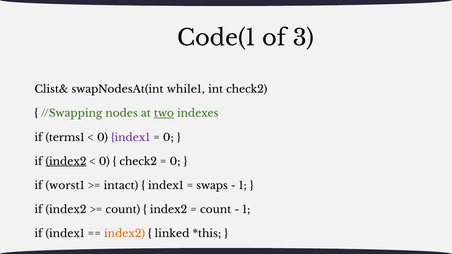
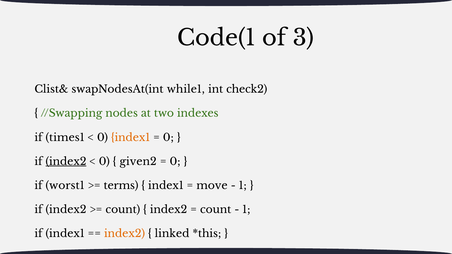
two underline: present -> none
terms1: terms1 -> times1
index1 at (131, 138) colour: purple -> orange
check2 at (138, 162): check2 -> given2
intact: intact -> terms
swaps: swaps -> move
